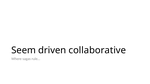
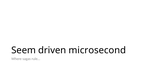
collaborative: collaborative -> microsecond
